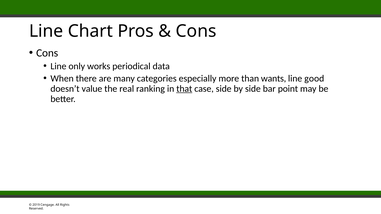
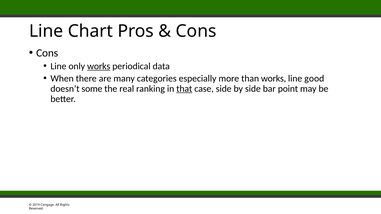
works at (99, 66) underline: none -> present
than wants: wants -> works
value: value -> some
